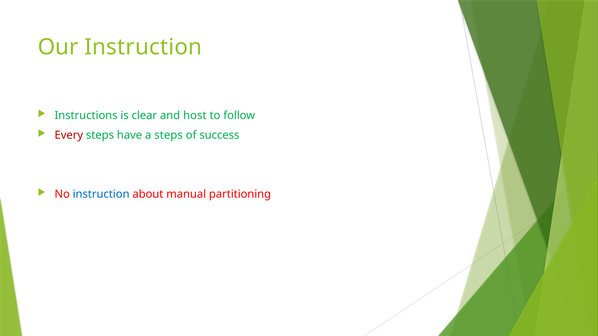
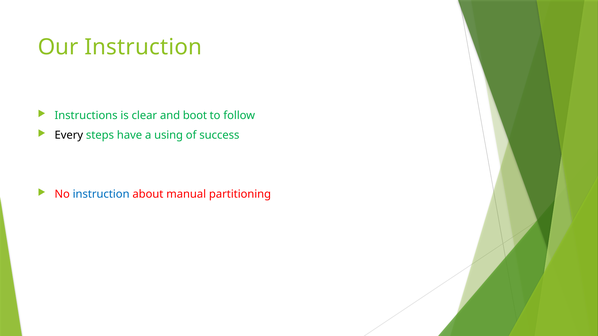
host: host -> boot
Every colour: red -> black
a steps: steps -> using
